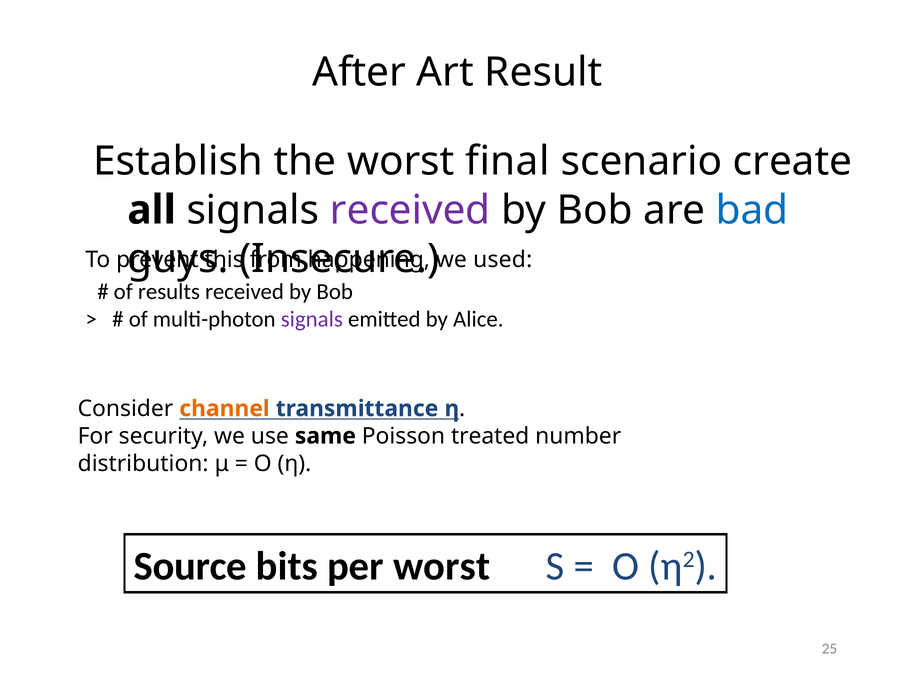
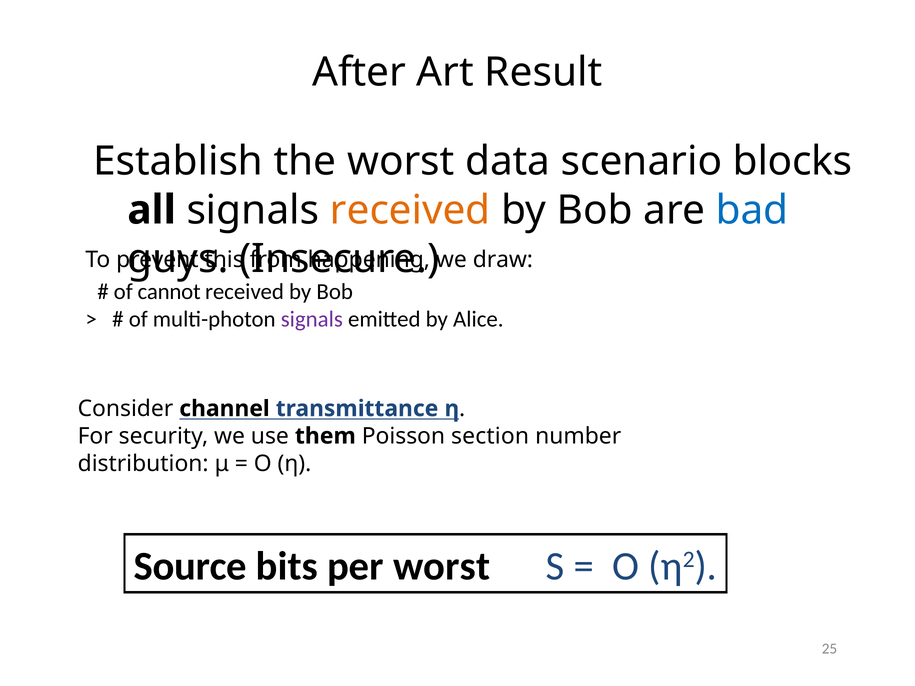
final: final -> data
create: create -> blocks
received at (410, 210) colour: purple -> orange
used: used -> draw
results: results -> cannot
channel colour: orange -> black
same: same -> them
treated: treated -> section
